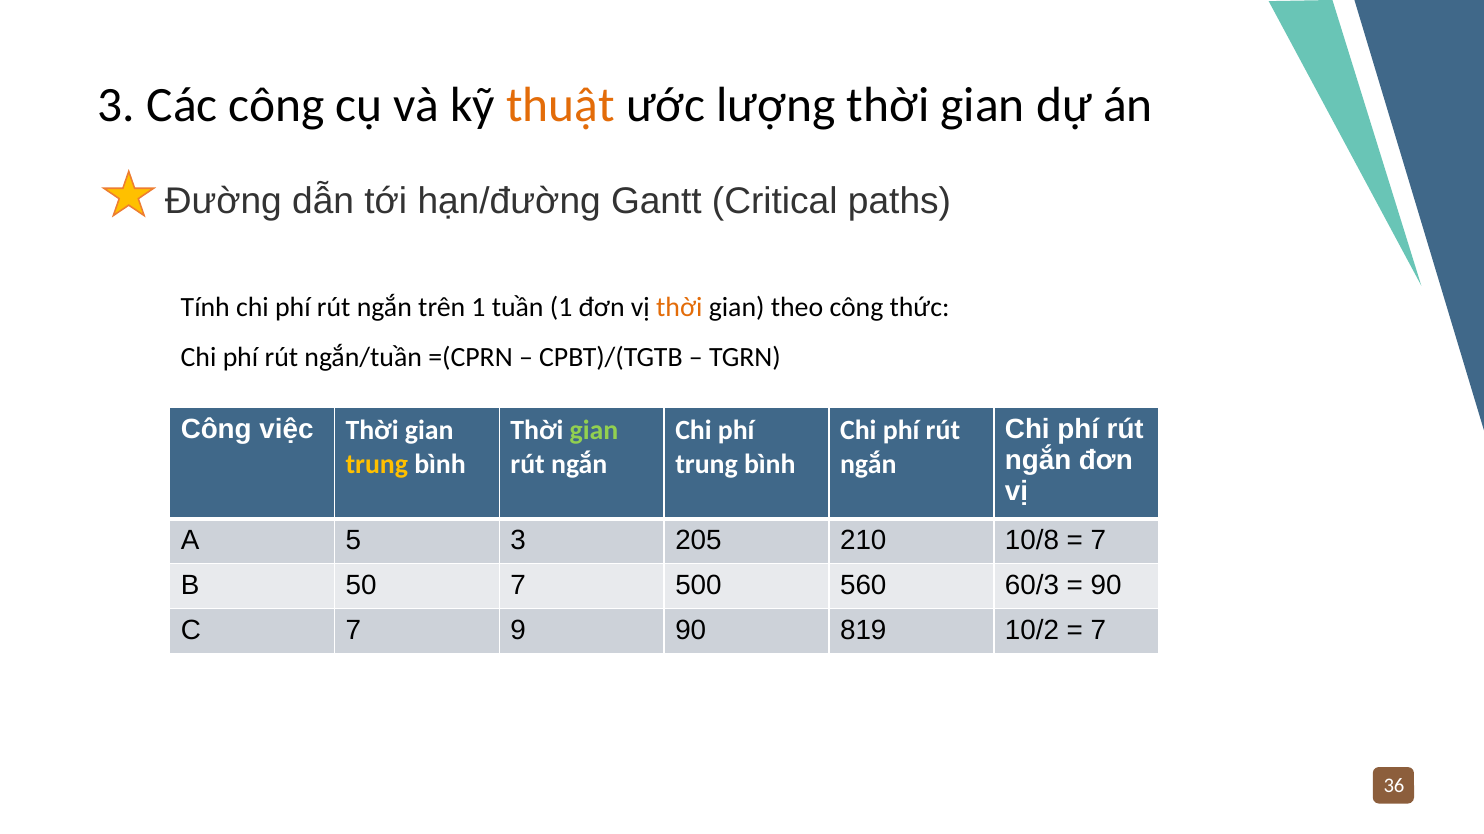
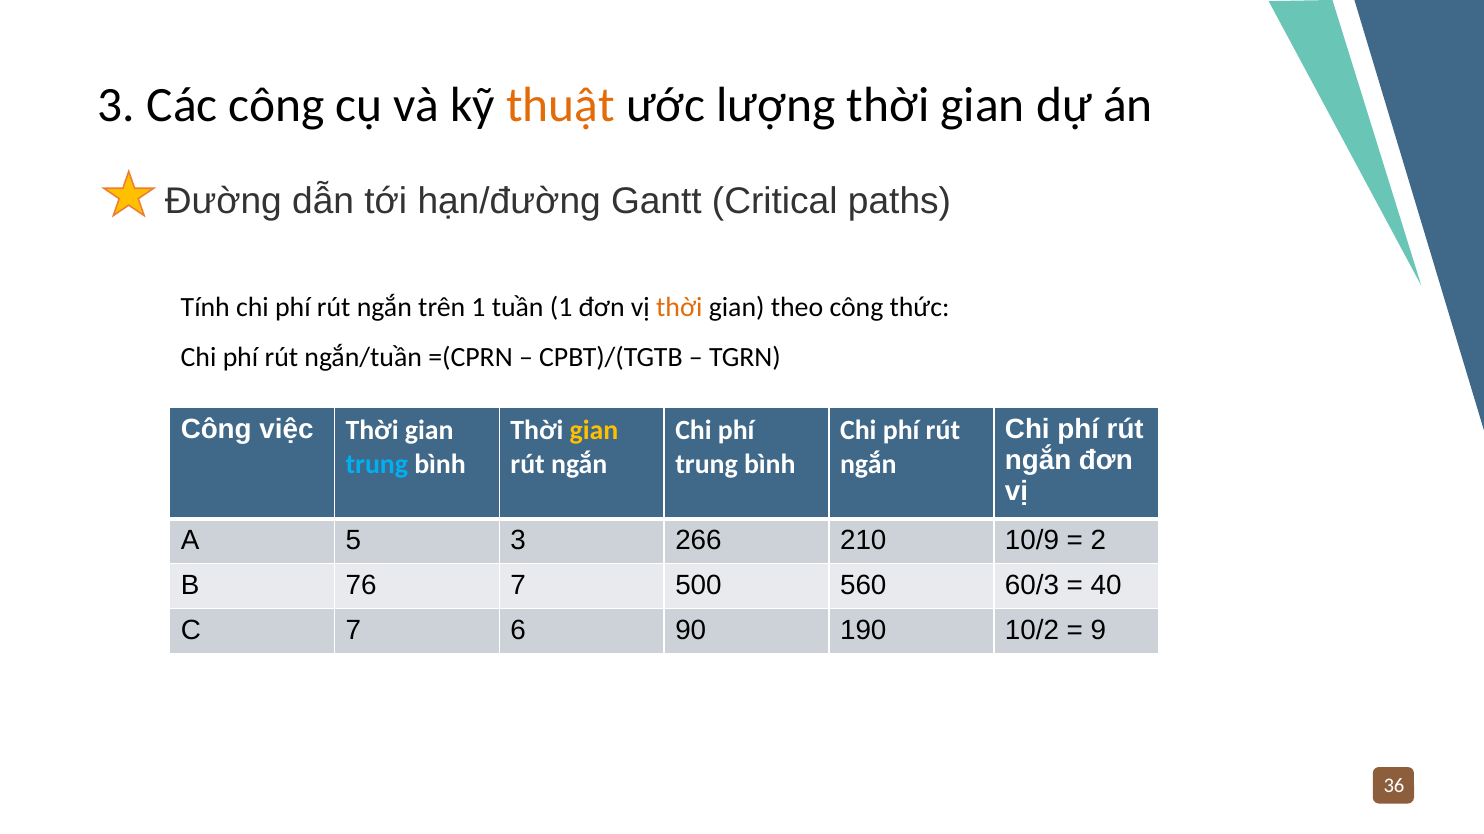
gian at (594, 431) colour: light green -> yellow
trung at (377, 465) colour: yellow -> light blue
205: 205 -> 266
10/8: 10/8 -> 10/9
7 at (1098, 541): 7 -> 2
50: 50 -> 76
90 at (1106, 586): 90 -> 40
9: 9 -> 6
819: 819 -> 190
7 at (1098, 631): 7 -> 9
